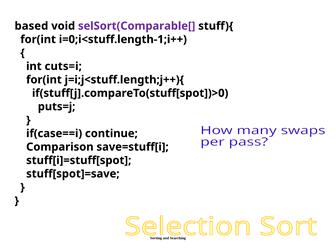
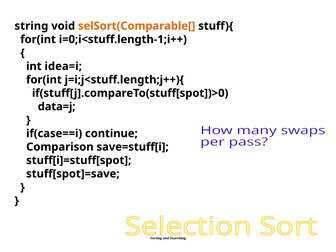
based: based -> string
selSort(Comparable[ colour: purple -> orange
cuts=i: cuts=i -> idea=i
puts=j: puts=j -> data=j
